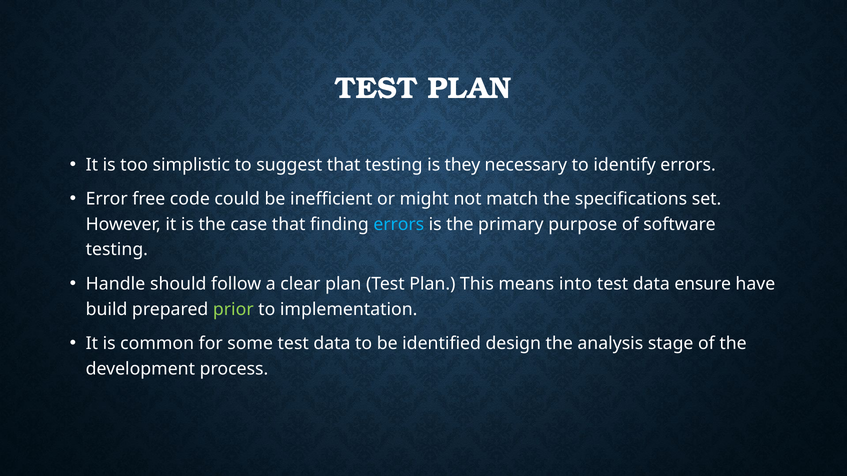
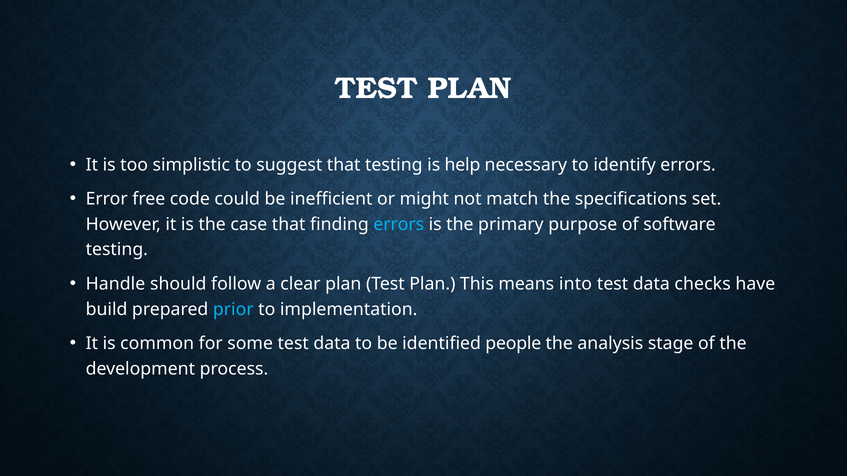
they: they -> help
ensure: ensure -> checks
prior colour: light green -> light blue
design: design -> people
